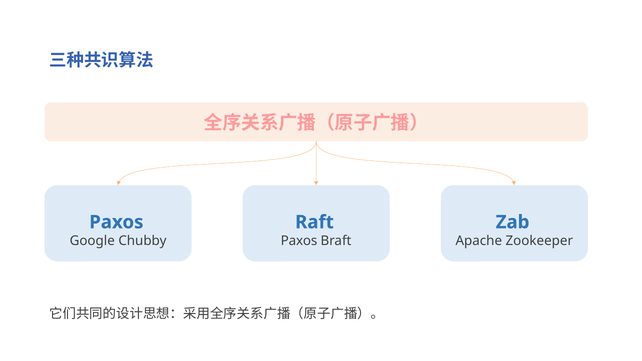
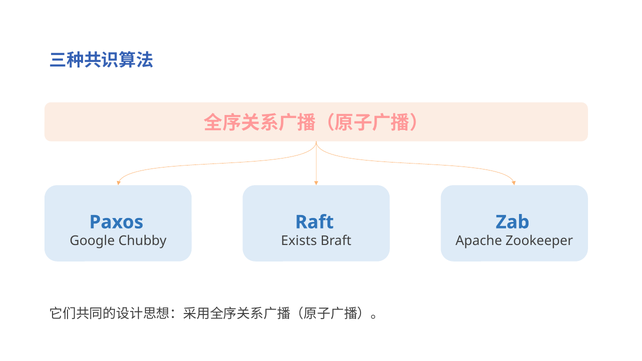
Paxos at (299, 241): Paxos -> Exists
